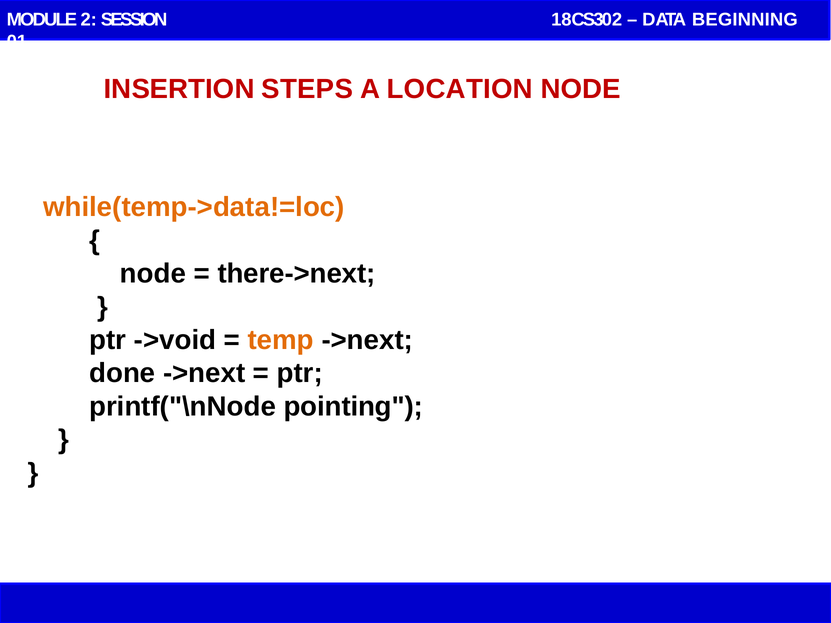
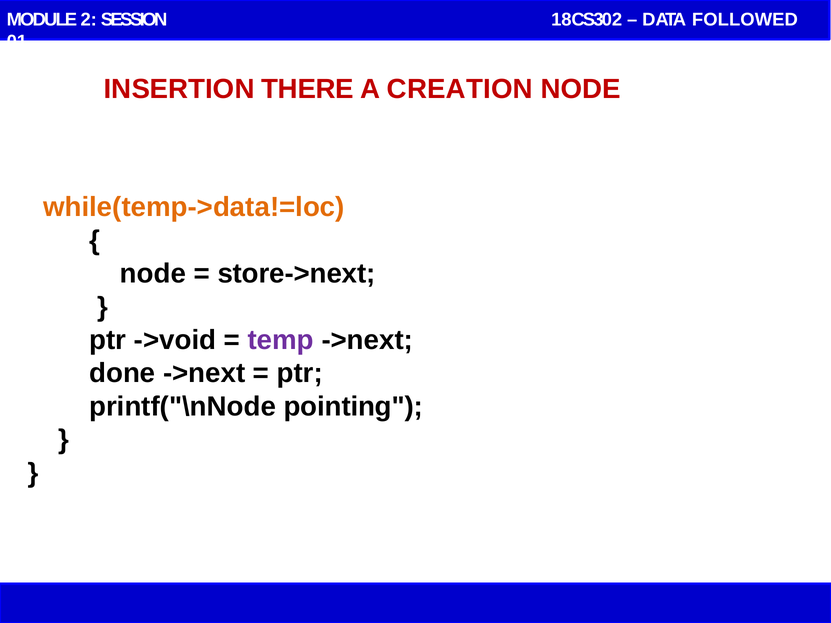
BEGINNING: BEGINNING -> FOLLOWED
STEPS: STEPS -> THERE
LOCATION: LOCATION -> CREATION
there->next: there->next -> store->next
temp colour: orange -> purple
